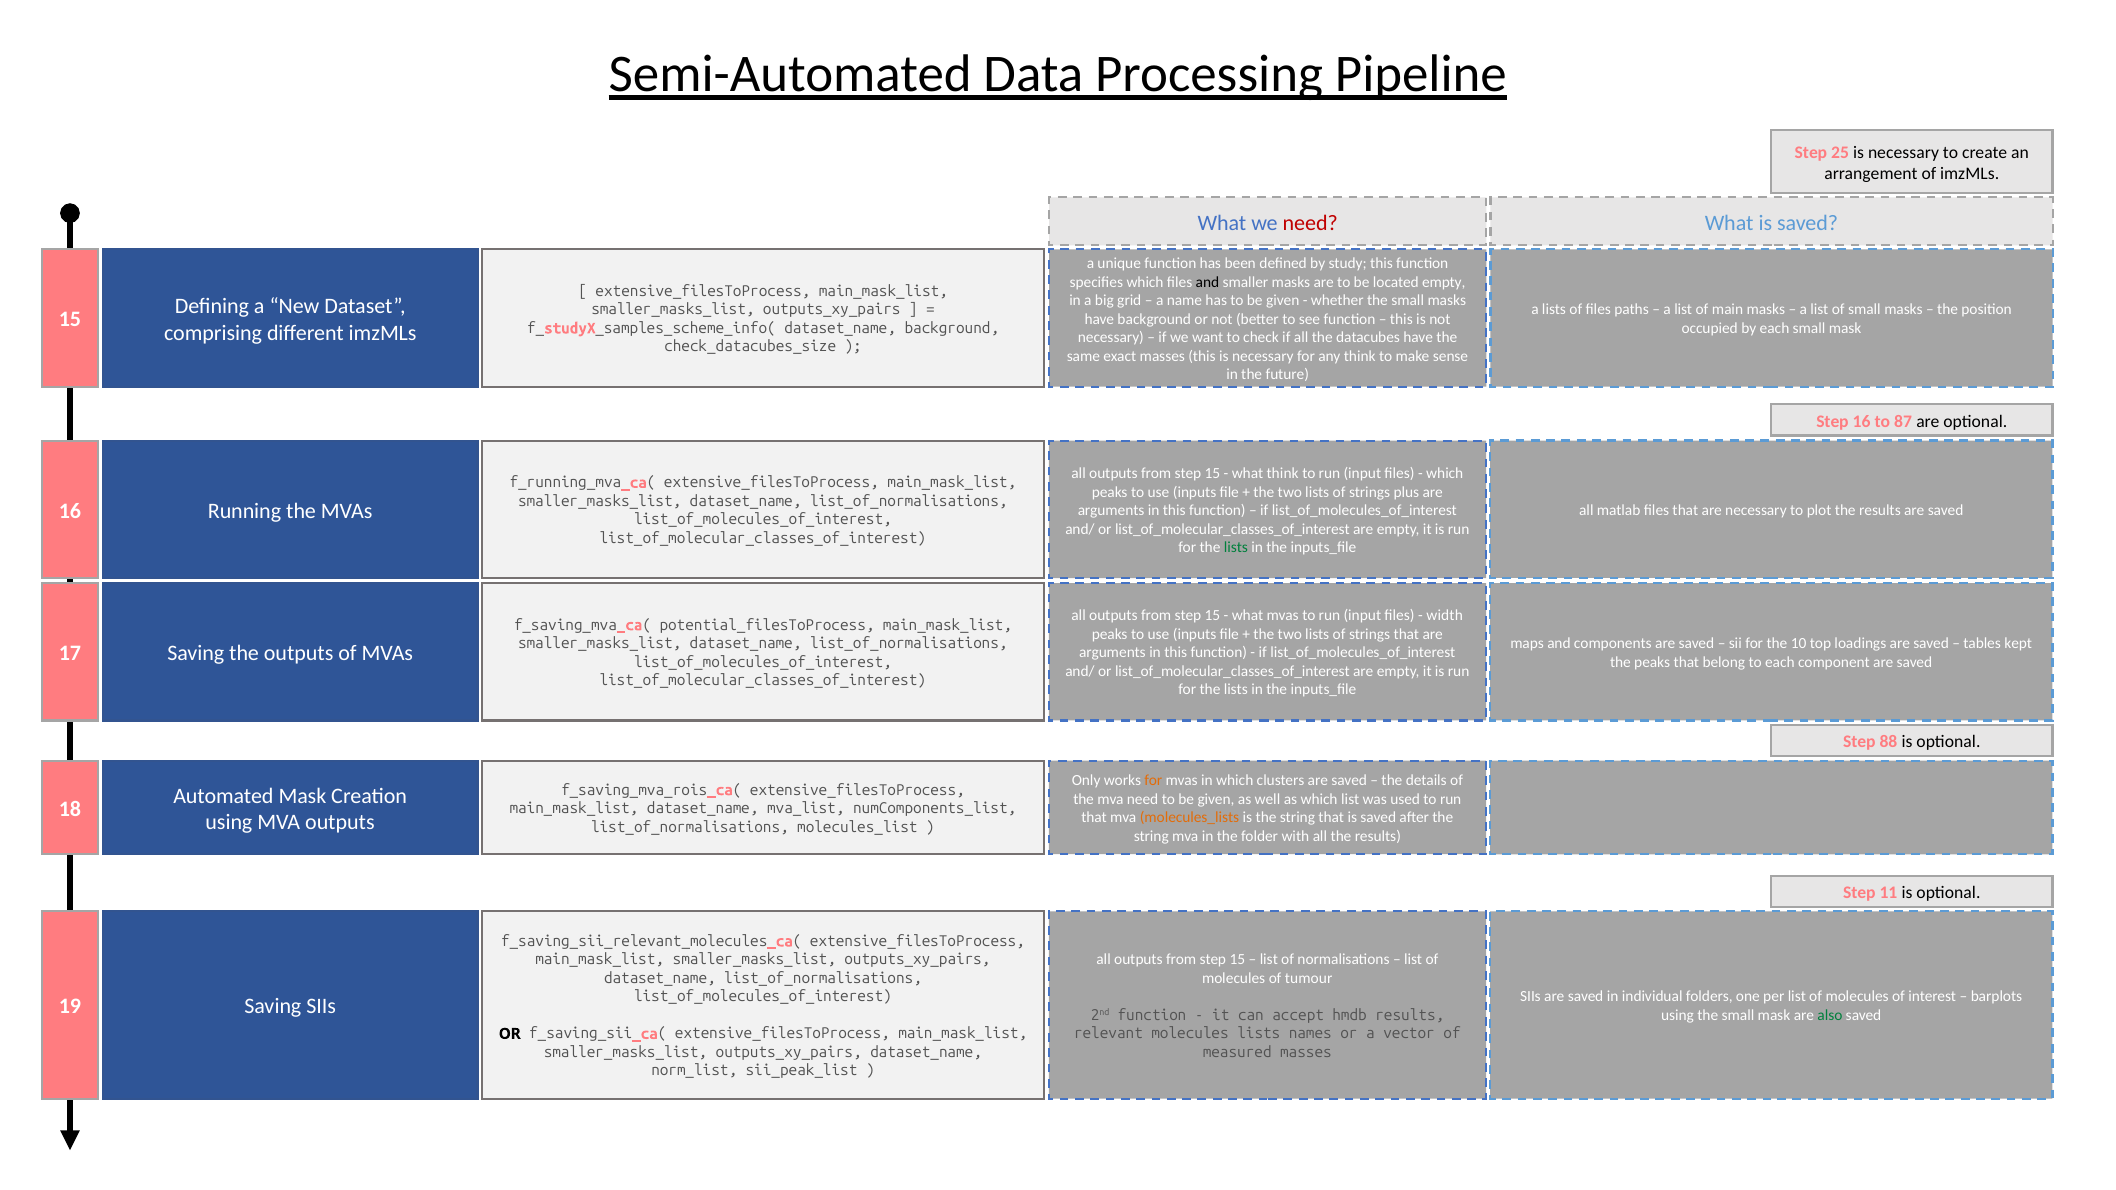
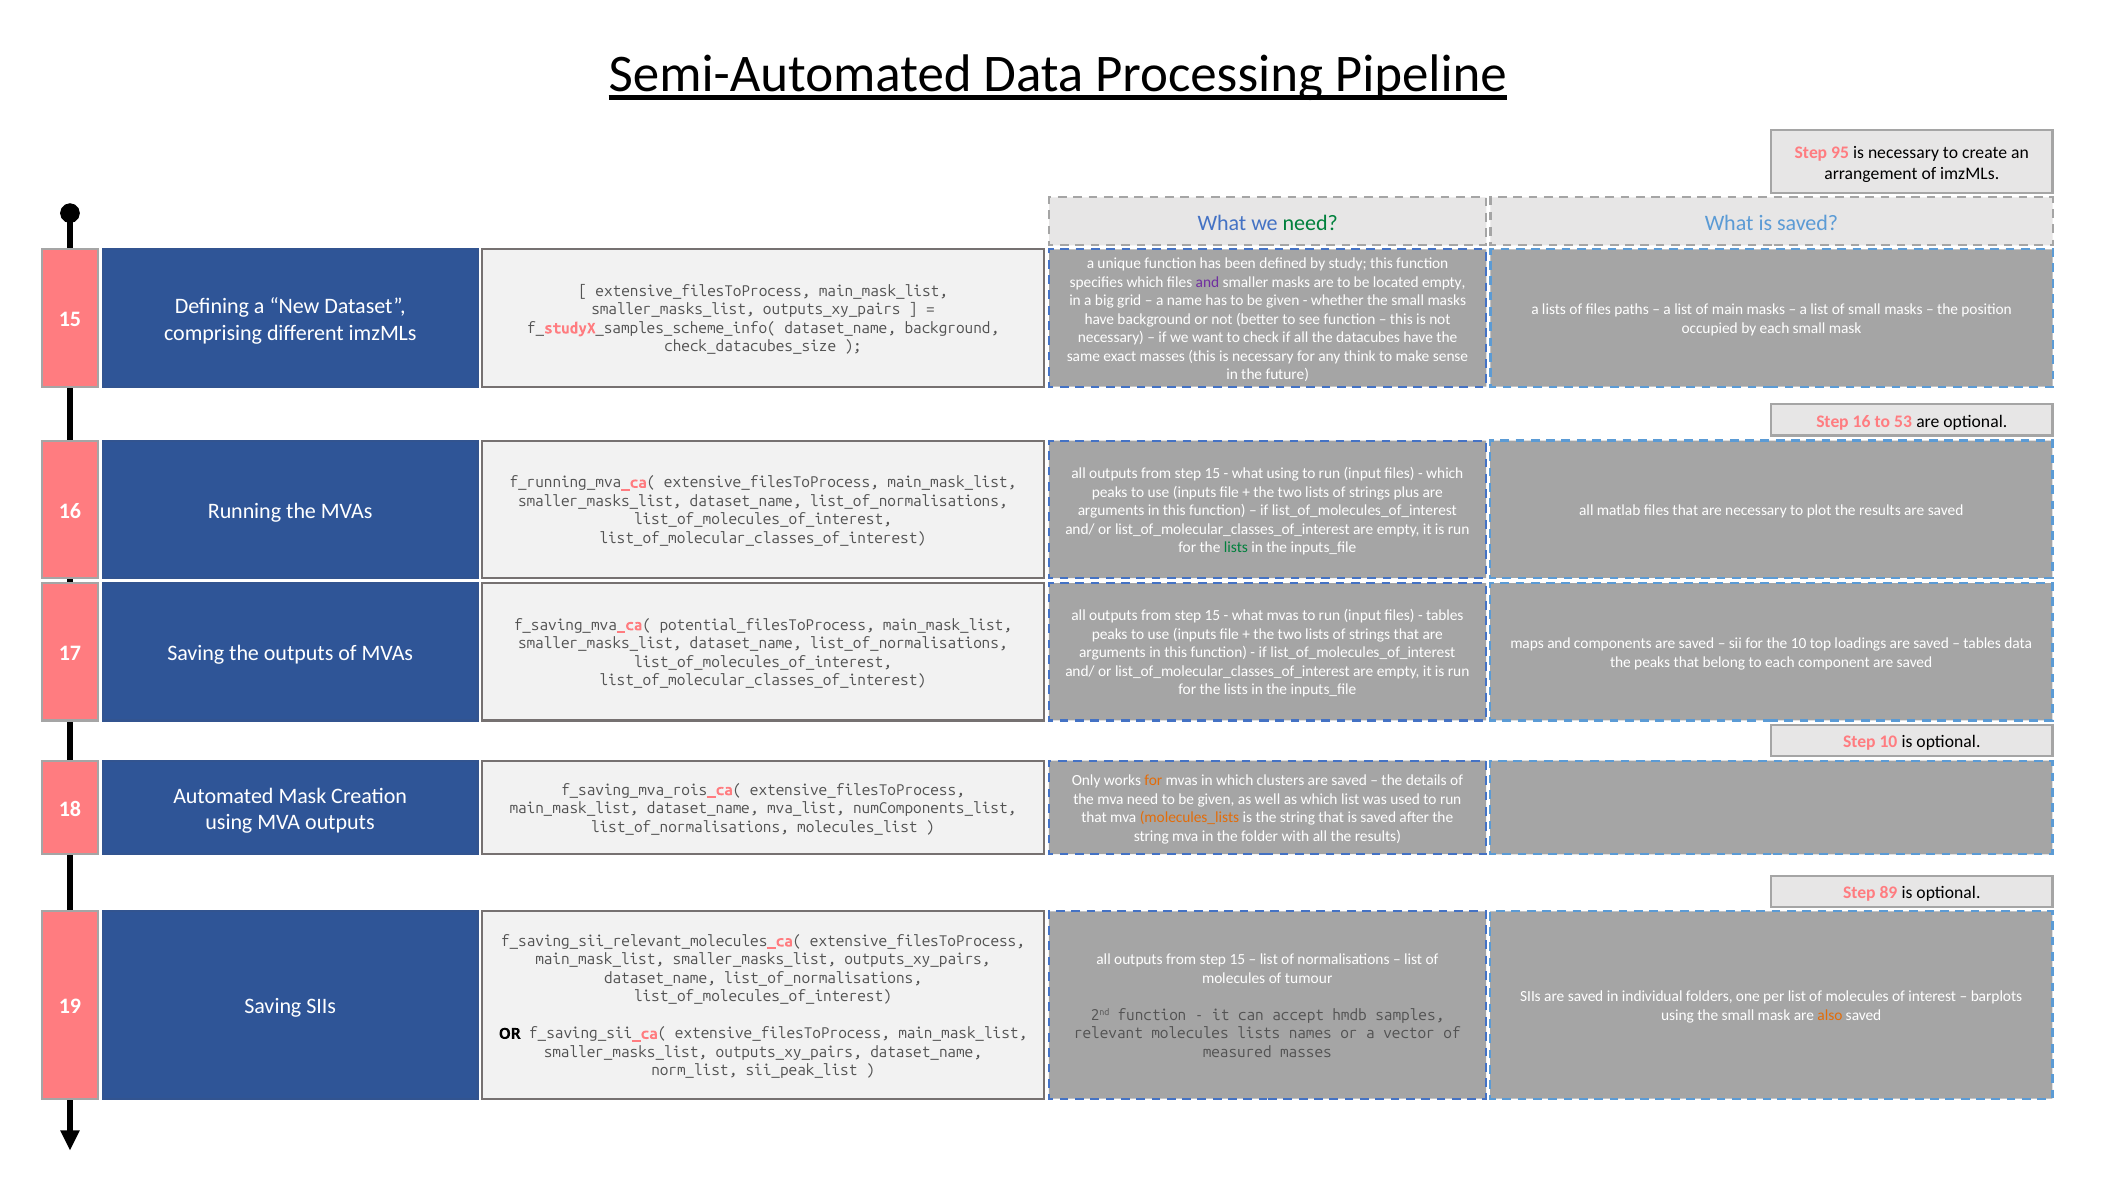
25: 25 -> 95
need at (1310, 223) colour: red -> green
and at (1207, 282) colour: black -> purple
87: 87 -> 53
what think: think -> using
width at (1445, 616): width -> tables
tables kept: kept -> data
Step 88: 88 -> 10
11: 11 -> 89
hmdb results: results -> samples
also colour: green -> orange
